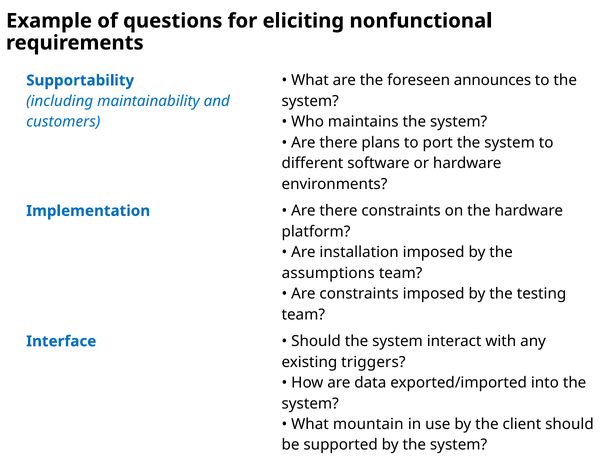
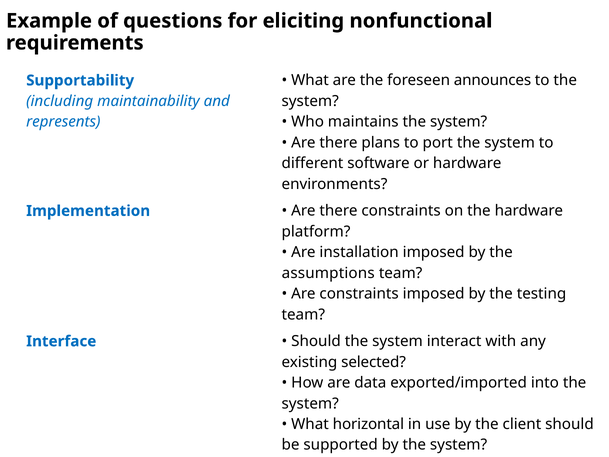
customers: customers -> represents
triggers: triggers -> selected
mountain: mountain -> horizontal
